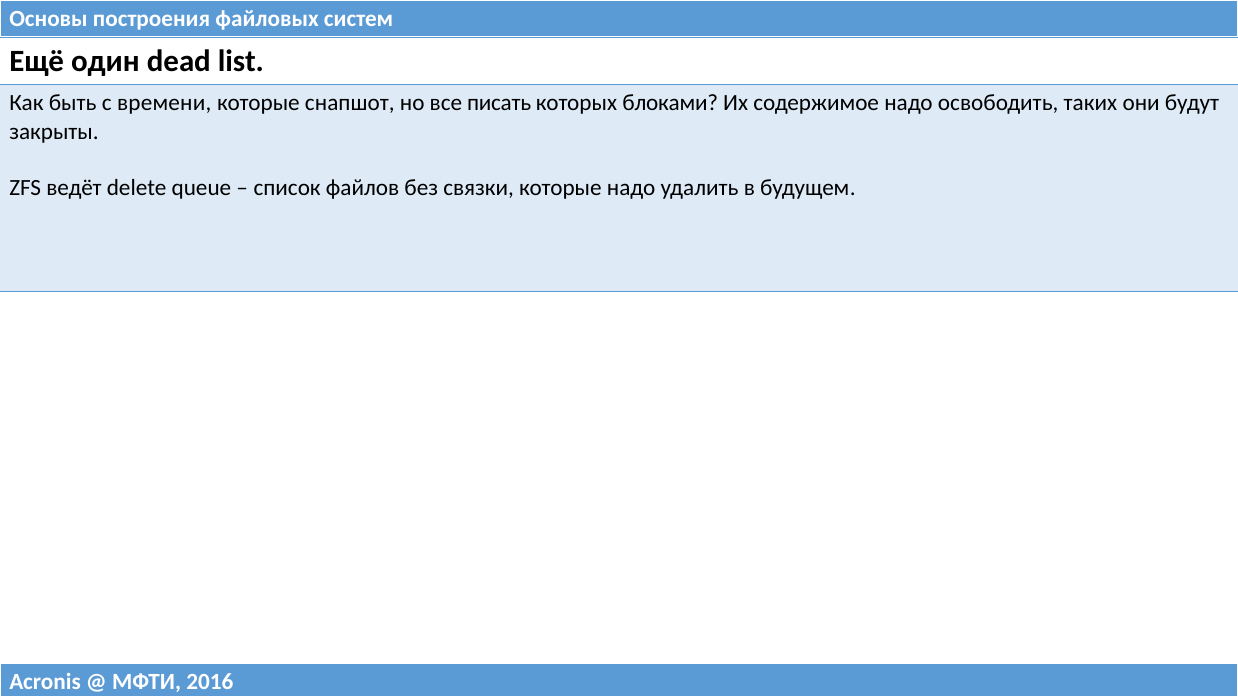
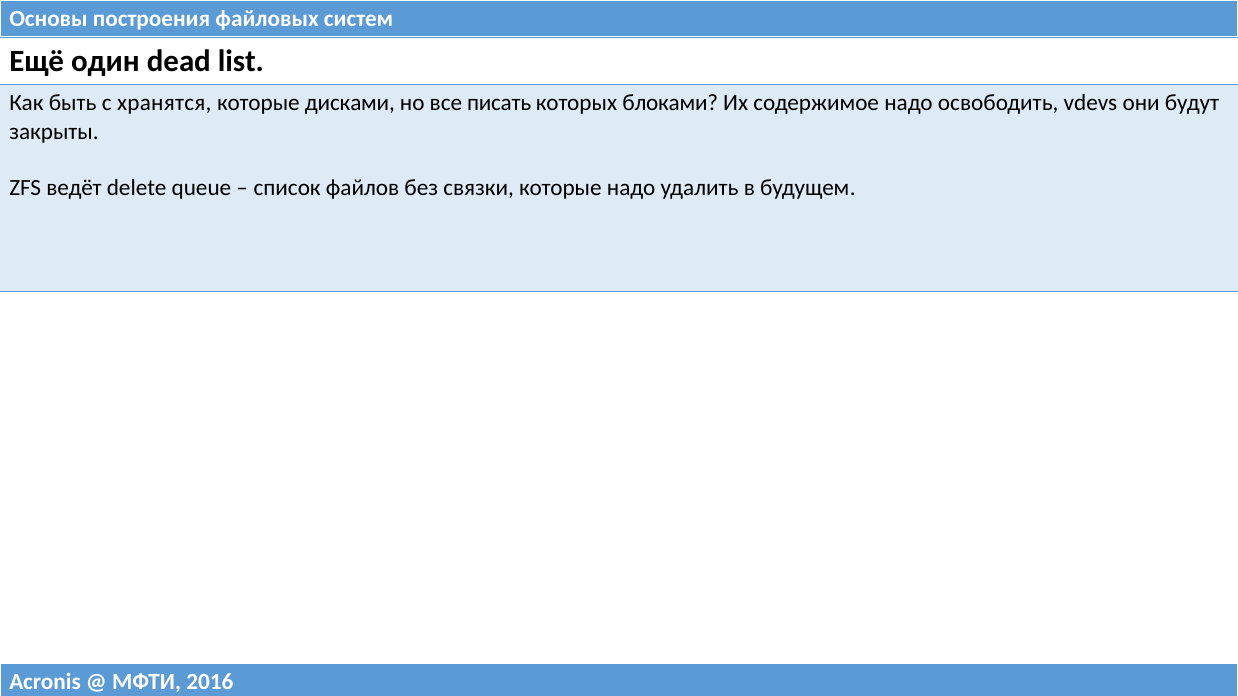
времени: времени -> хранятся
снапшот: снапшот -> дисками
таких: таких -> vdevs
